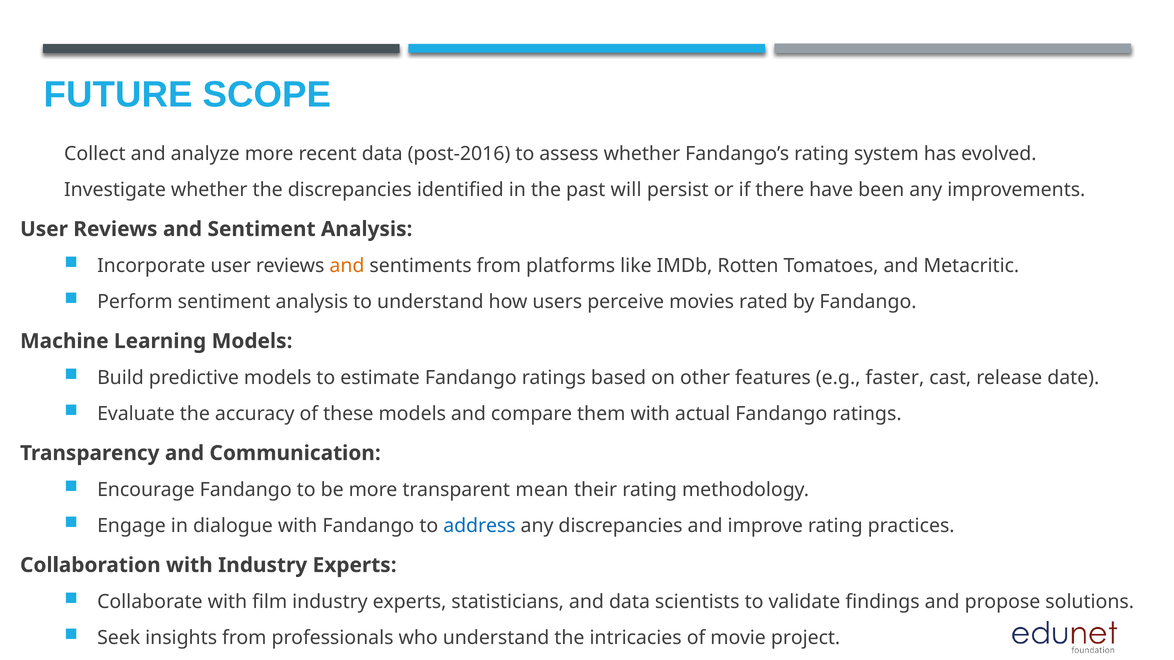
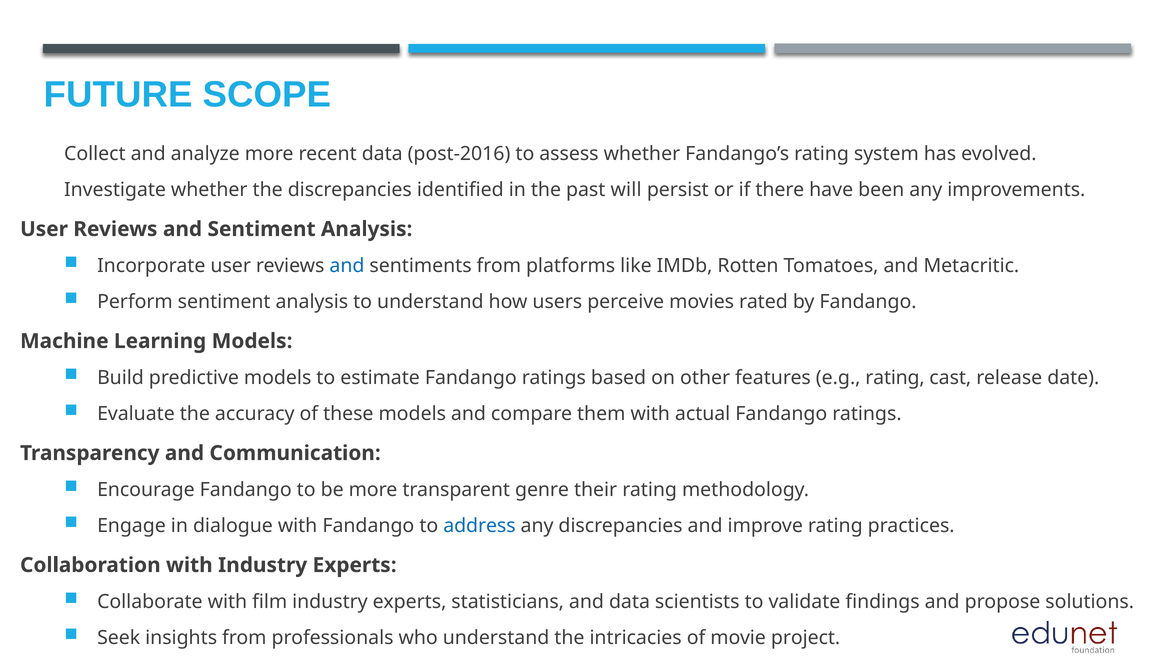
and at (347, 266) colour: orange -> blue
e.g faster: faster -> rating
mean: mean -> genre
